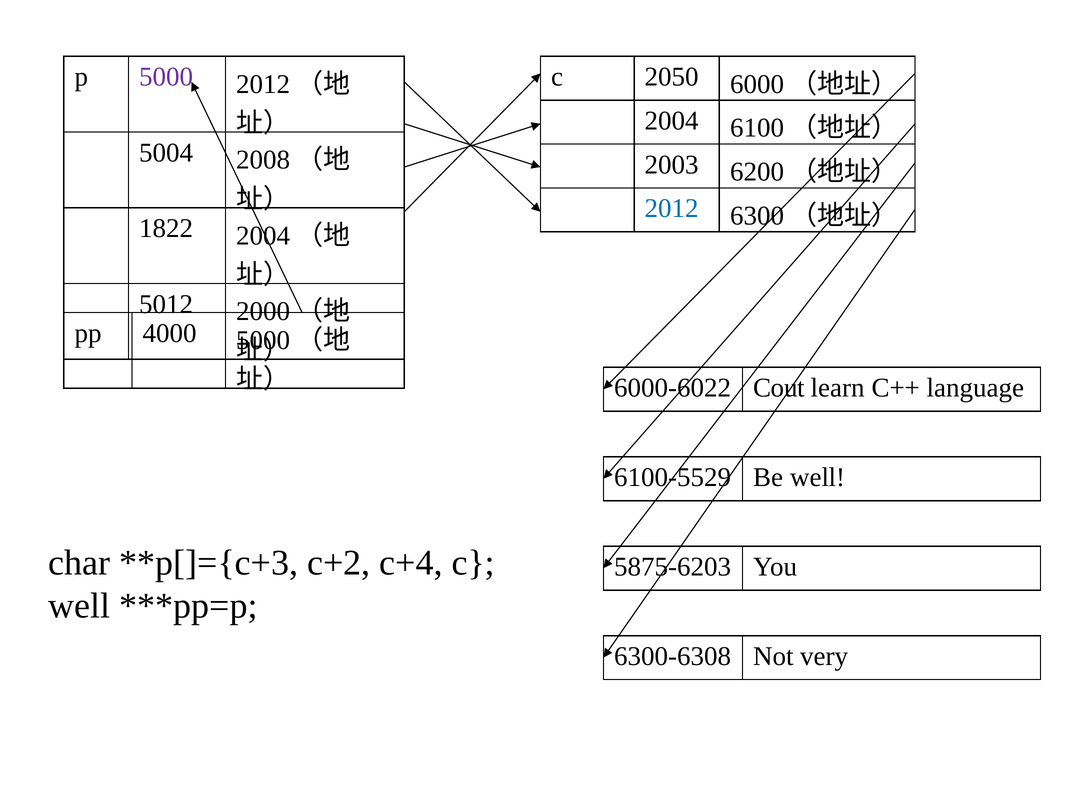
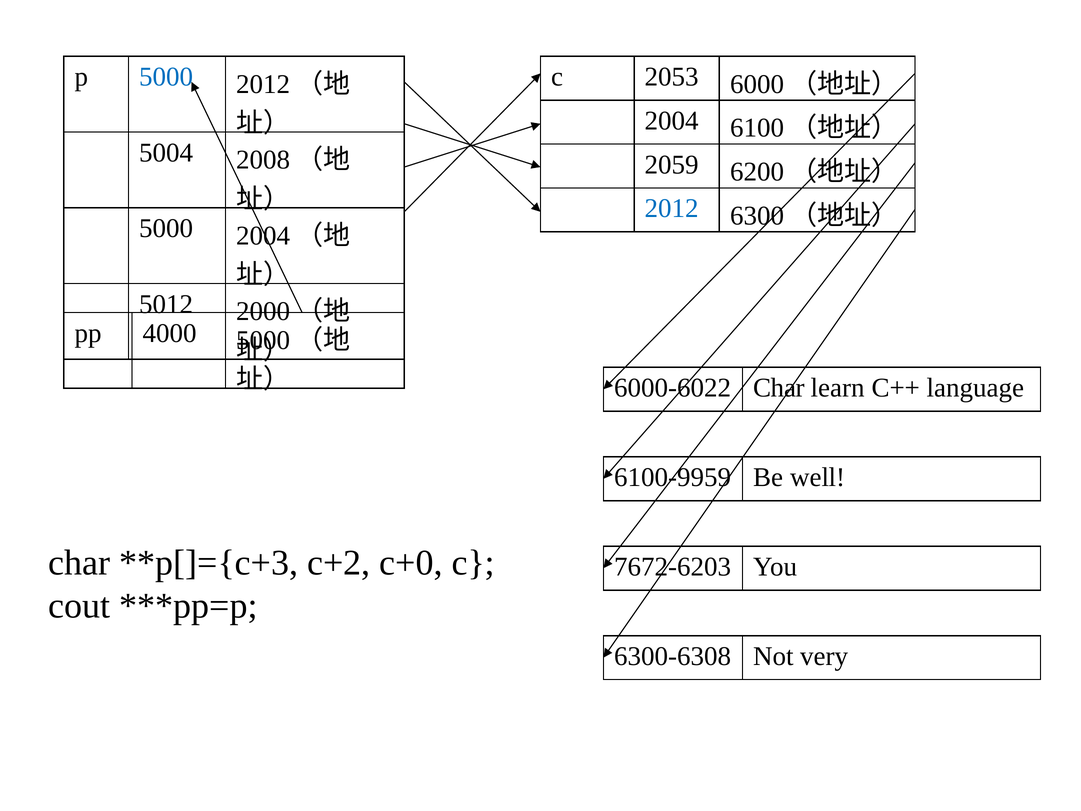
5000 at (166, 77) colour: purple -> blue
2050: 2050 -> 2053
2003: 2003 -> 2059
1822 at (166, 228): 1822 -> 5000
6000-6022 Cout: Cout -> Char
6100-5529: 6100-5529 -> 6100-9959
c+4: c+4 -> c+0
5875-6203: 5875-6203 -> 7672-6203
well at (79, 606): well -> cout
